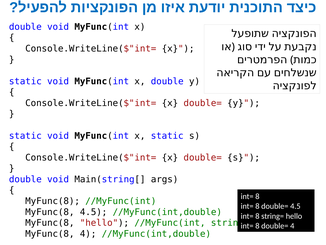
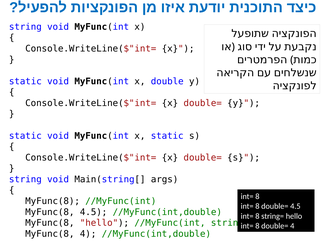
double at (25, 27): double -> string
double at (25, 179): double -> string
